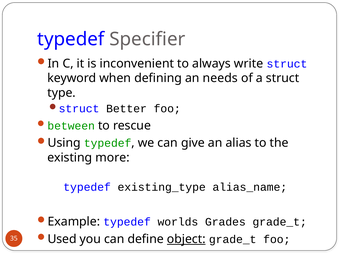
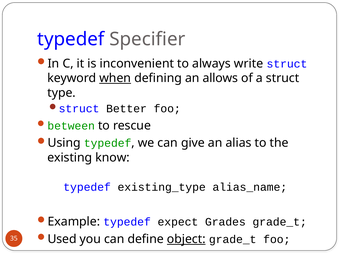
when underline: none -> present
needs: needs -> allows
more: more -> know
worlds: worlds -> expect
